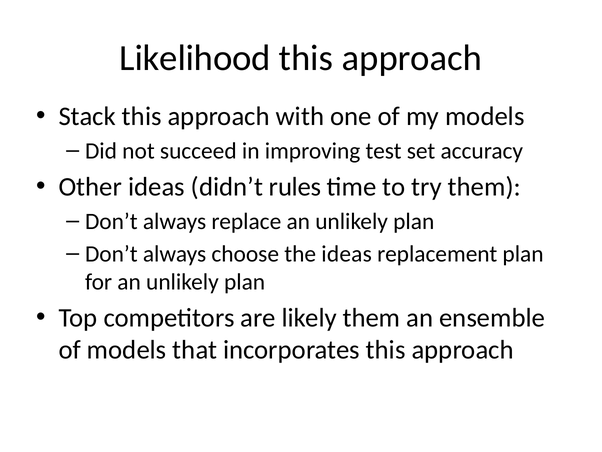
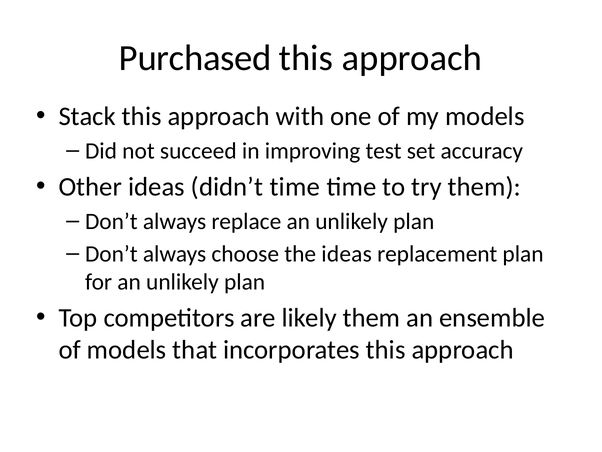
Likelihood: Likelihood -> Purchased
didn’t rules: rules -> time
